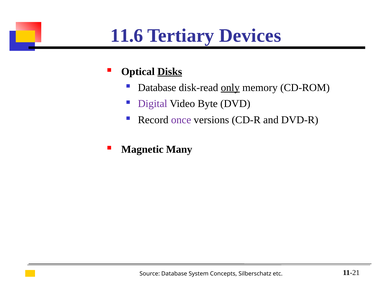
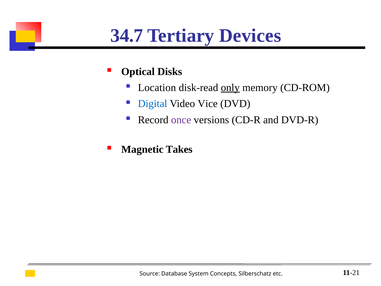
11.6: 11.6 -> 34.7
Disks underline: present -> none
Database at (157, 88): Database -> Location
Digital colour: purple -> blue
Byte: Byte -> Vice
Many: Many -> Takes
